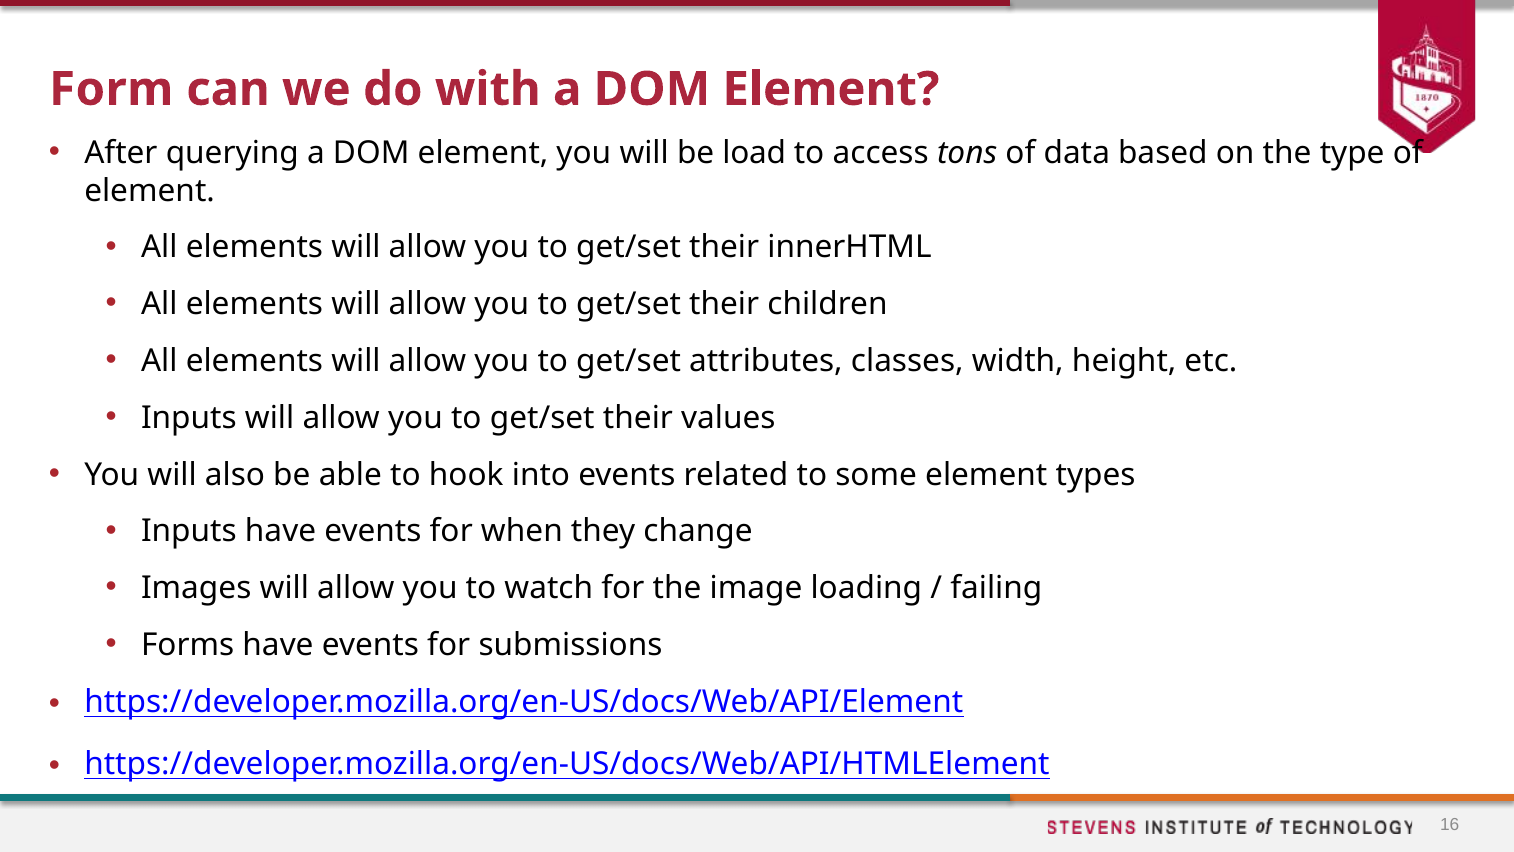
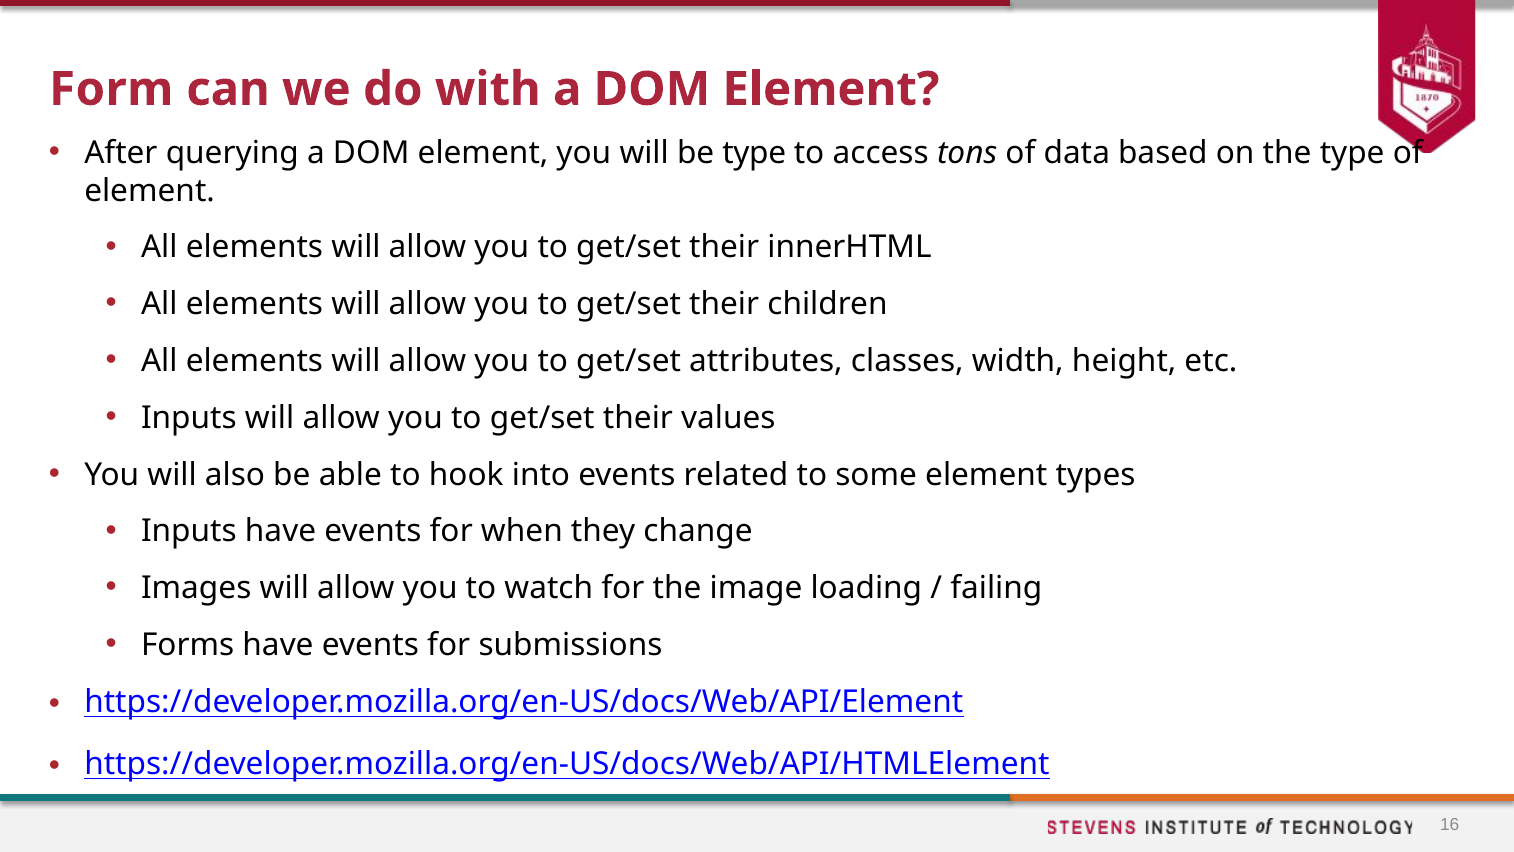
be load: load -> type
